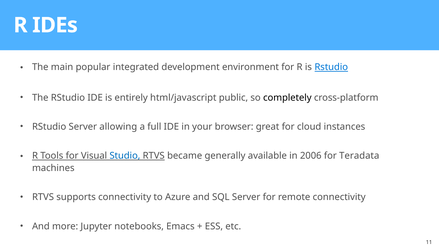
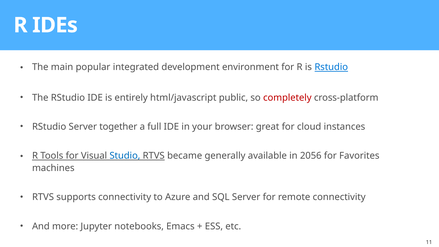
completely colour: black -> red
allowing: allowing -> together
2006: 2006 -> 2056
Teradata: Teradata -> Favorites
